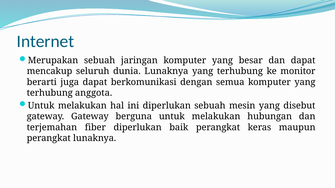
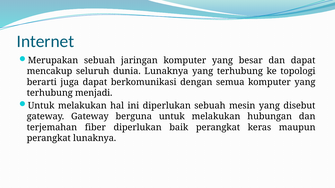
monitor: monitor -> topologi
anggota: anggota -> menjadi
